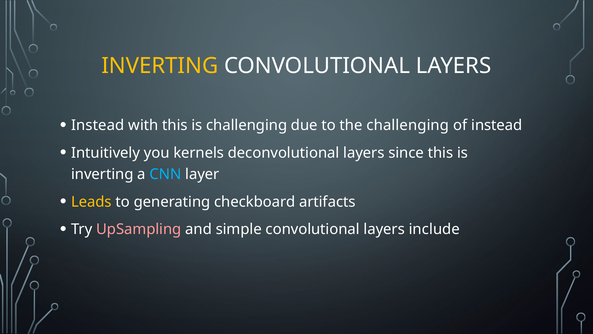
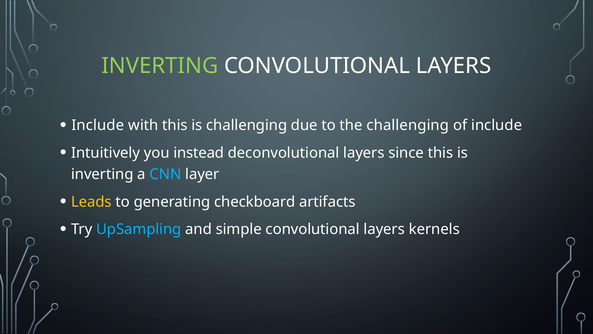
INVERTING at (160, 66) colour: yellow -> light green
Instead at (98, 125): Instead -> Include
of instead: instead -> include
kernels: kernels -> instead
UpSampling colour: pink -> light blue
include: include -> kernels
